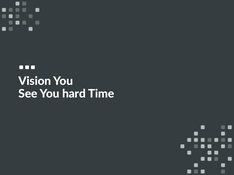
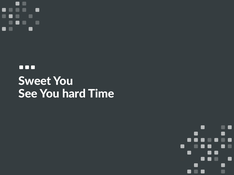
Vision: Vision -> Sweet
